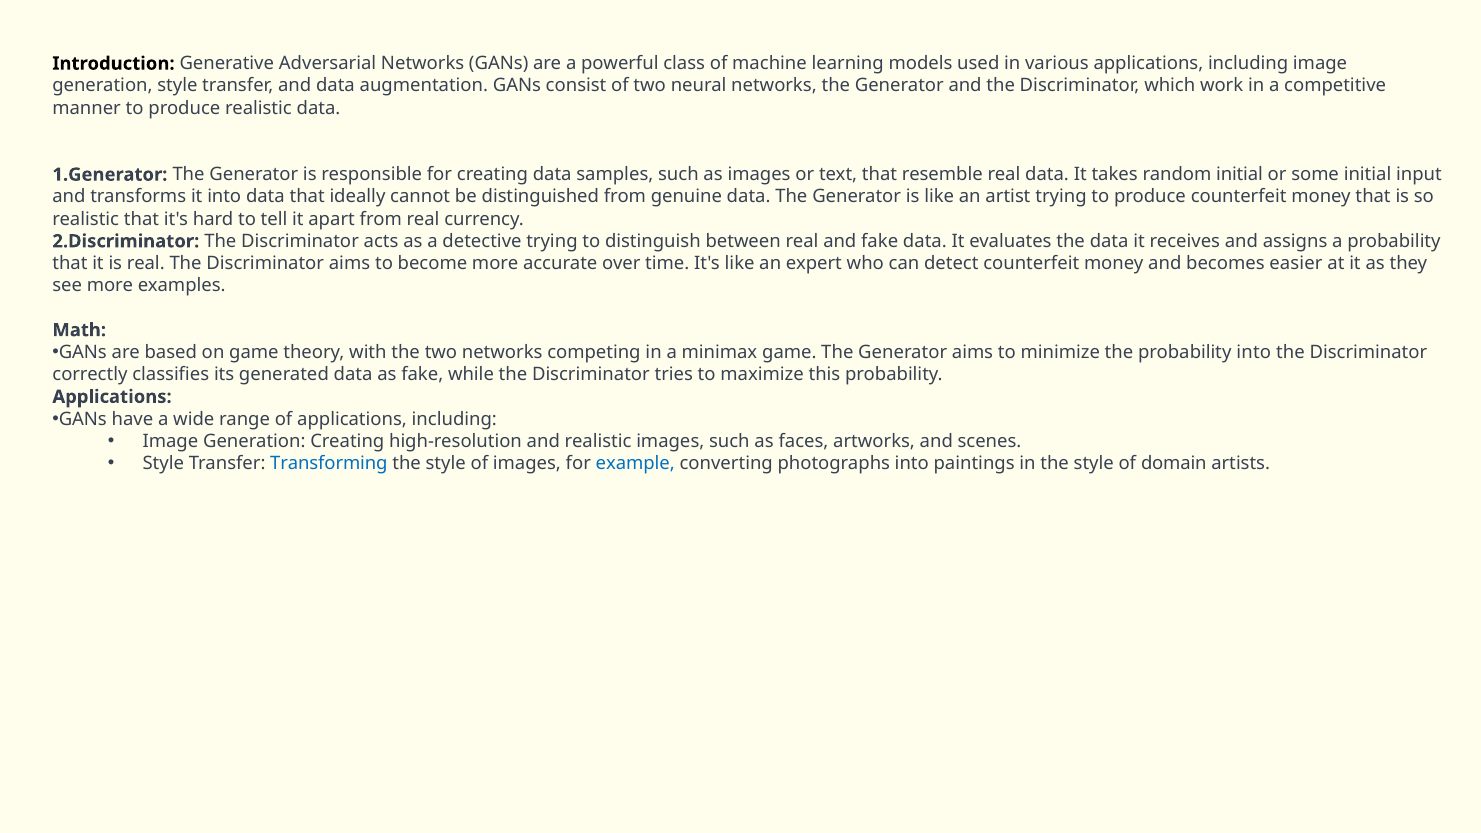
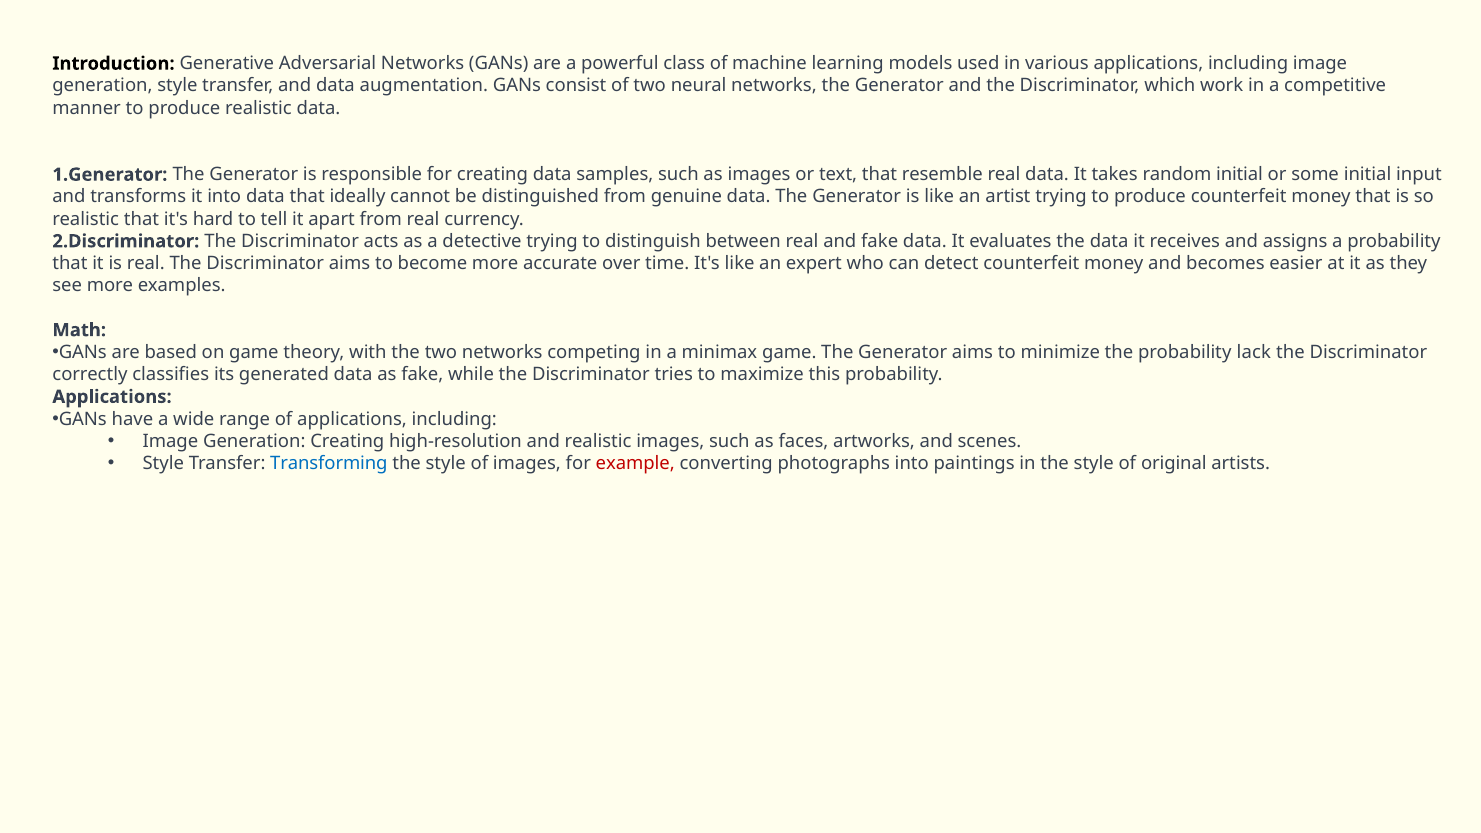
probability into: into -> lack
example colour: blue -> red
domain: domain -> original
